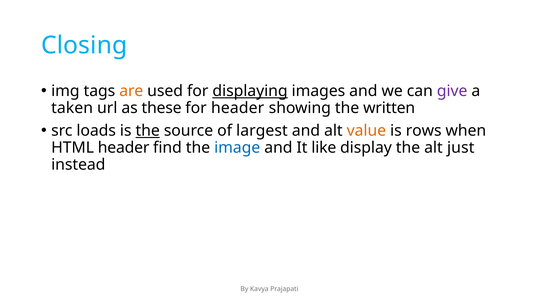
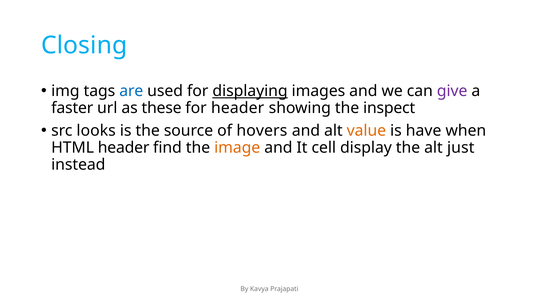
are colour: orange -> blue
taken: taken -> faster
written: written -> inspect
loads: loads -> looks
the at (148, 131) underline: present -> none
largest: largest -> hovers
rows: rows -> have
image colour: blue -> orange
like: like -> cell
